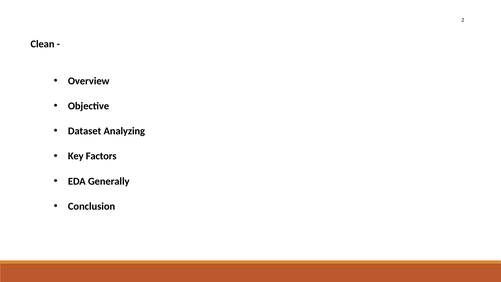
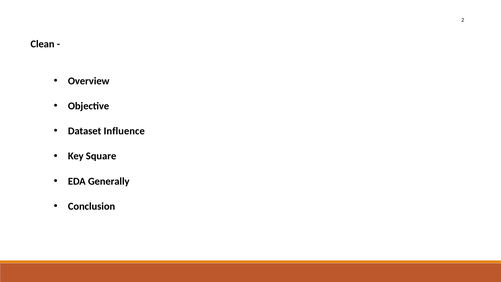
Analyzing: Analyzing -> Influence
Factors: Factors -> Square
